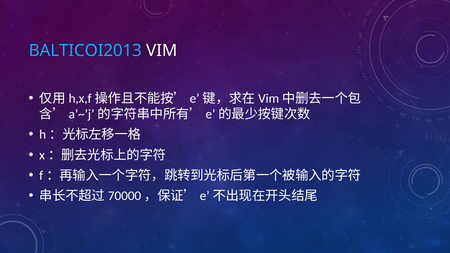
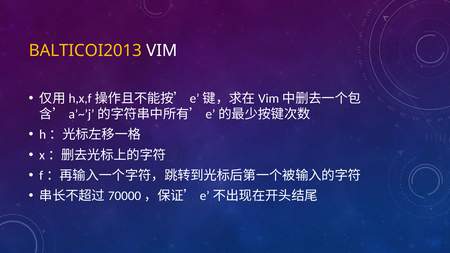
BALTICOI2013 colour: light blue -> yellow
